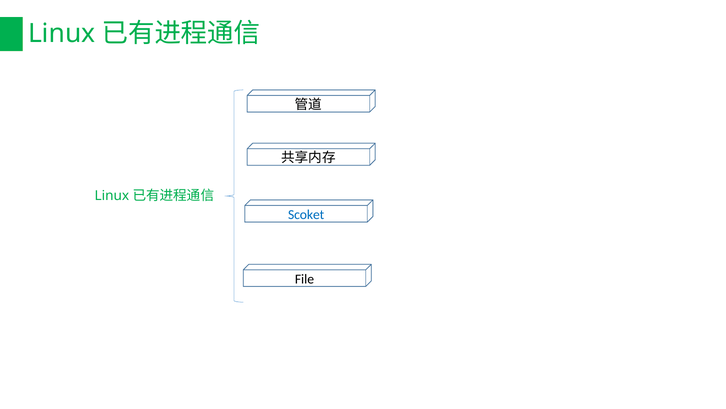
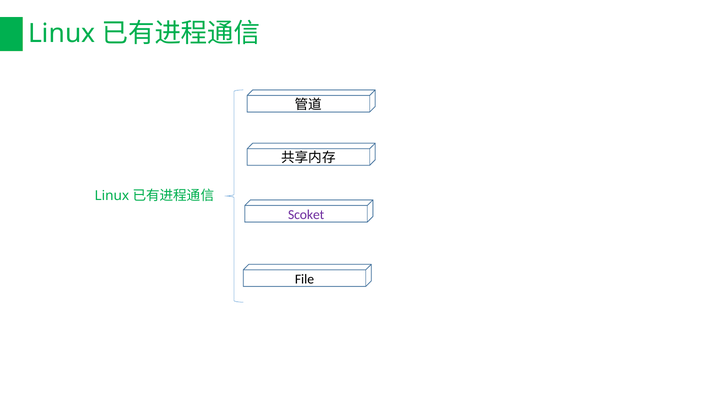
Scoket colour: blue -> purple
